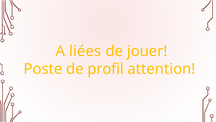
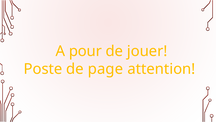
liées: liées -> pour
profil: profil -> page
